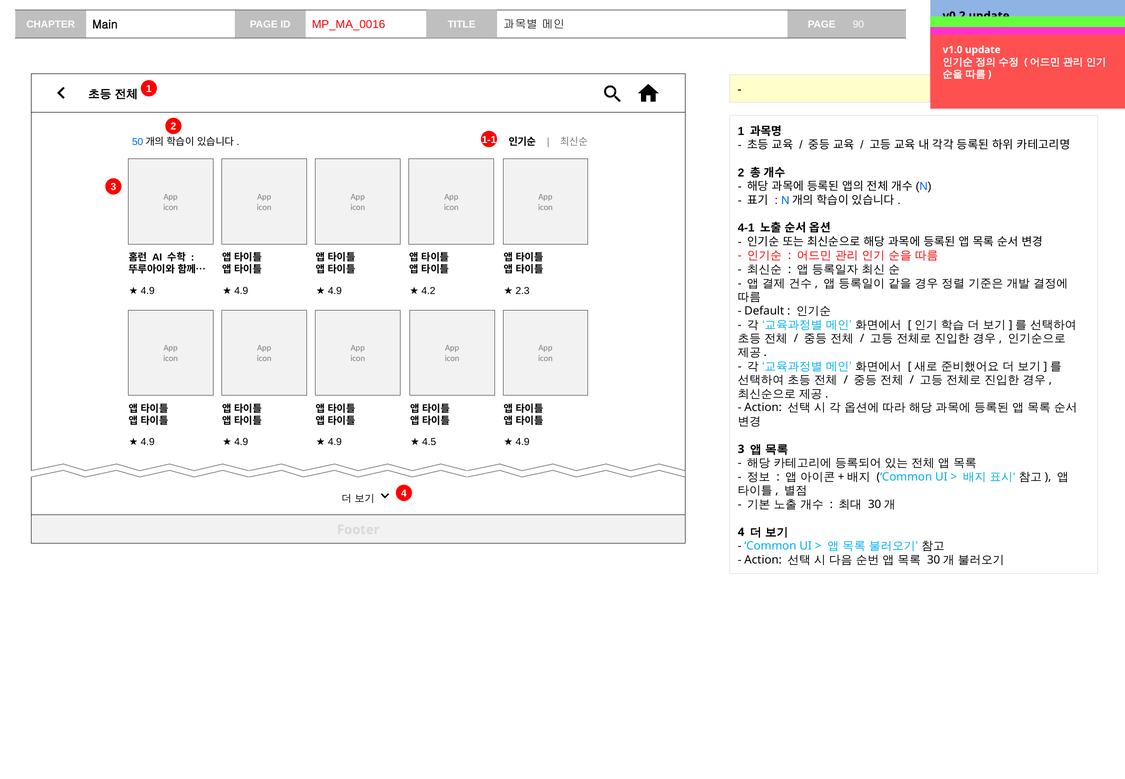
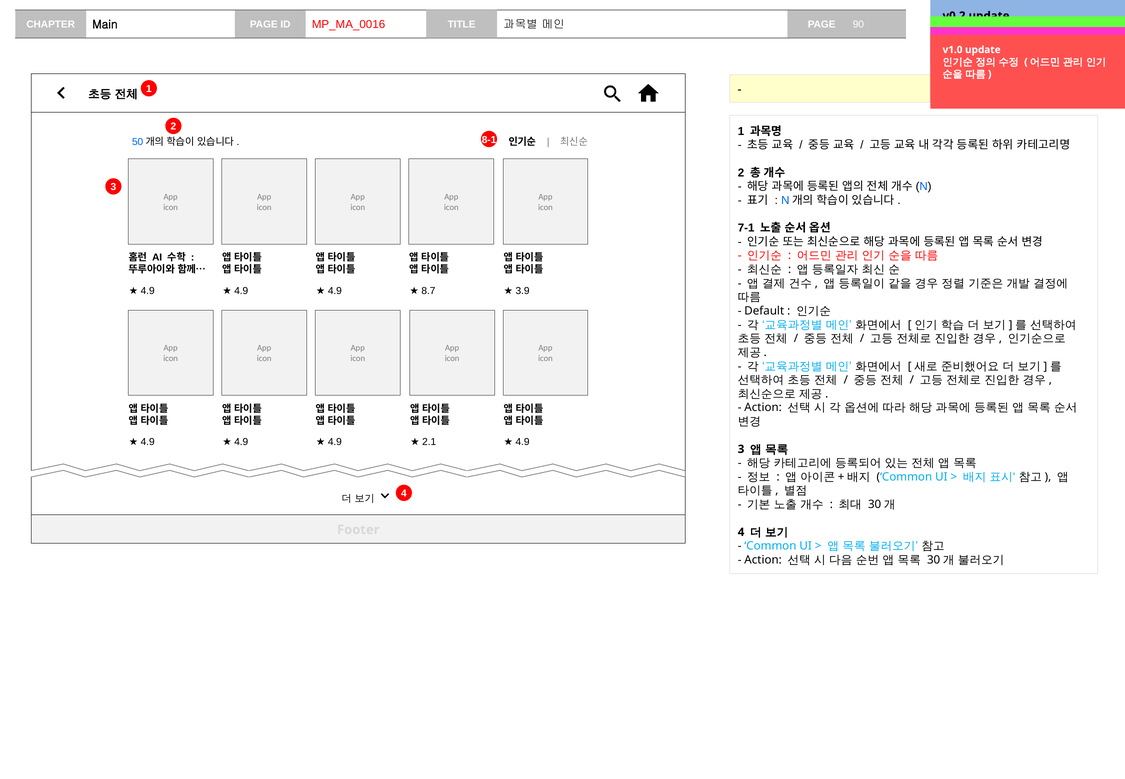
1-1: 1-1 -> 8-1
4-1: 4-1 -> 7-1
4.2: 4.2 -> 8.7
2.3: 2.3 -> 3.9
4.5: 4.5 -> 2.1
